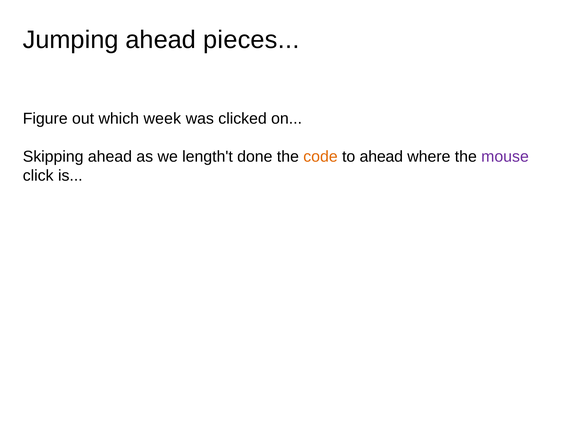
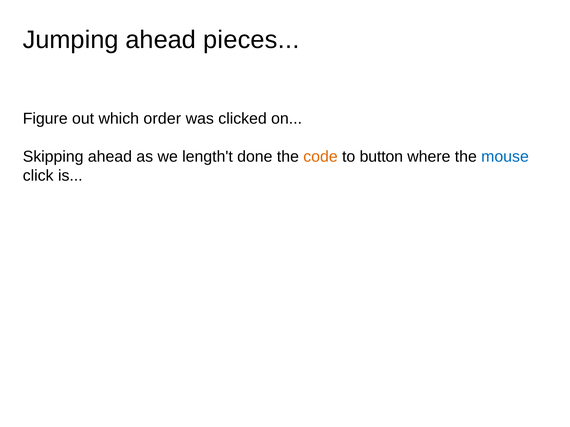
week: week -> order
to ahead: ahead -> button
mouse colour: purple -> blue
